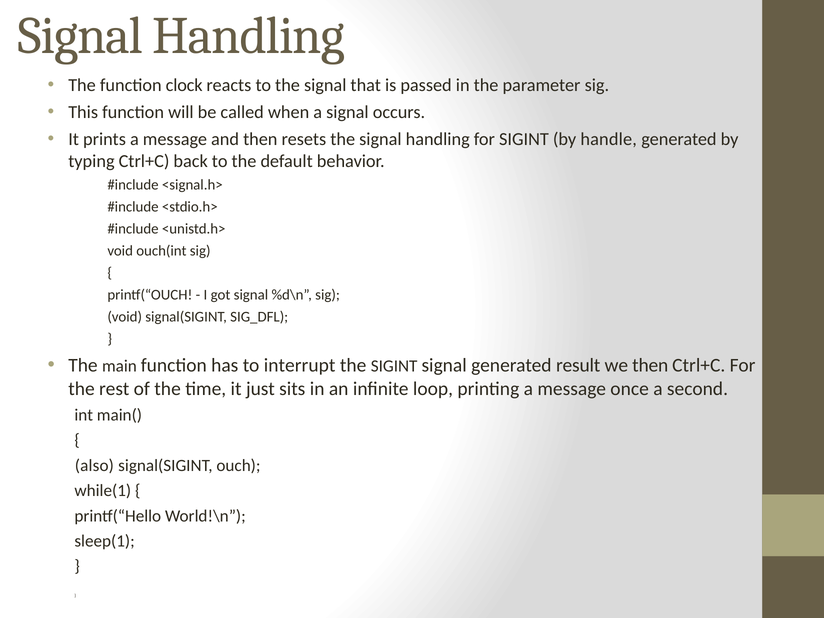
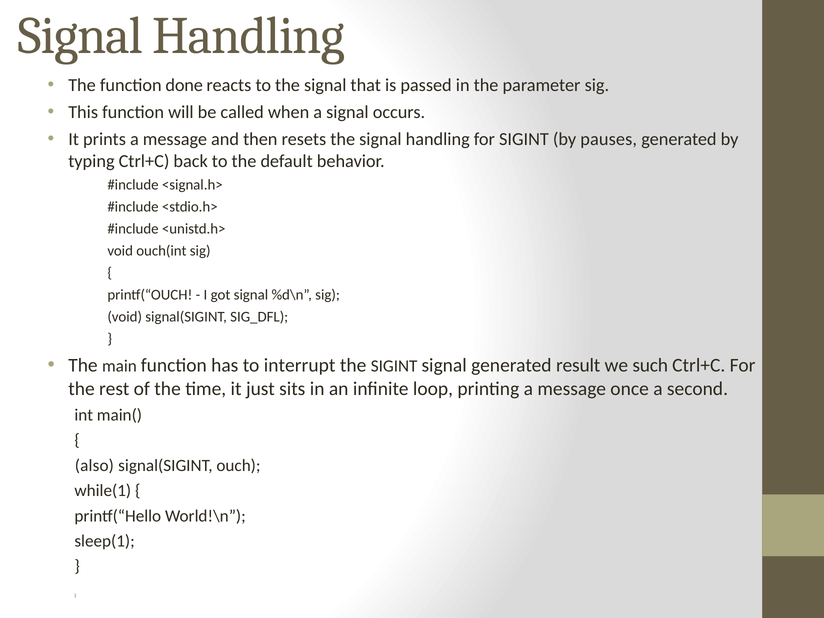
clock: clock -> done
handle: handle -> pauses
we then: then -> such
